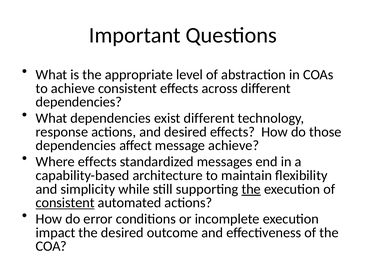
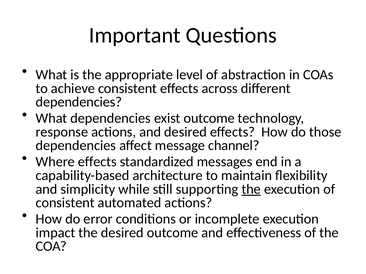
exist different: different -> outcome
message achieve: achieve -> channel
consistent at (65, 203) underline: present -> none
